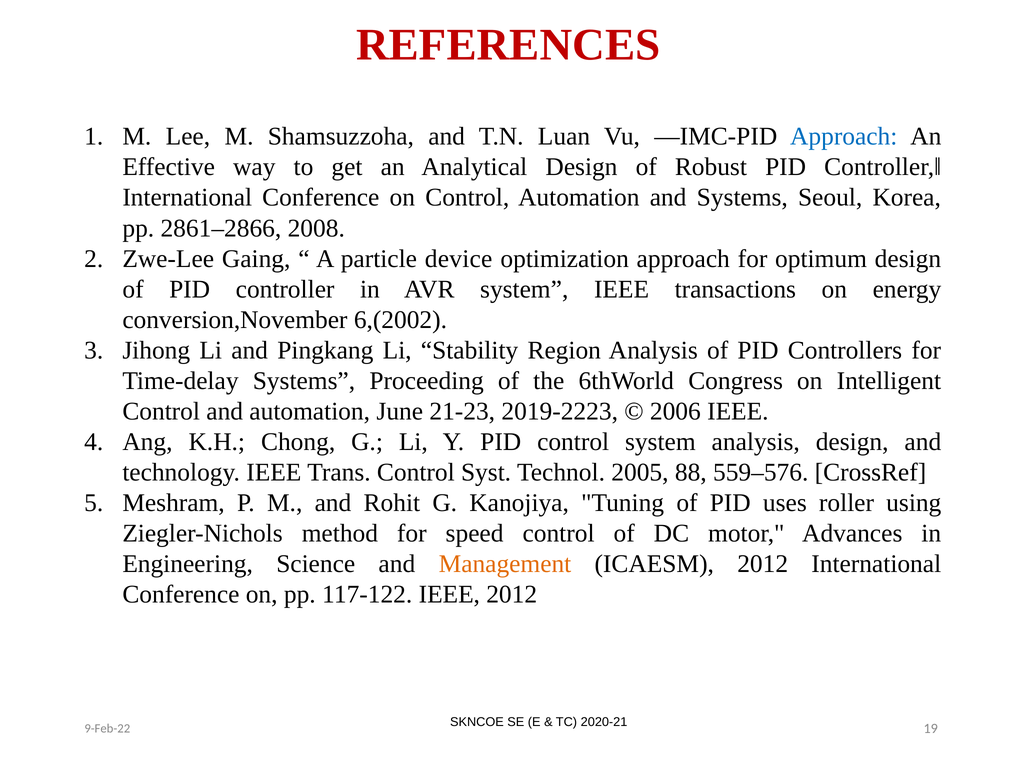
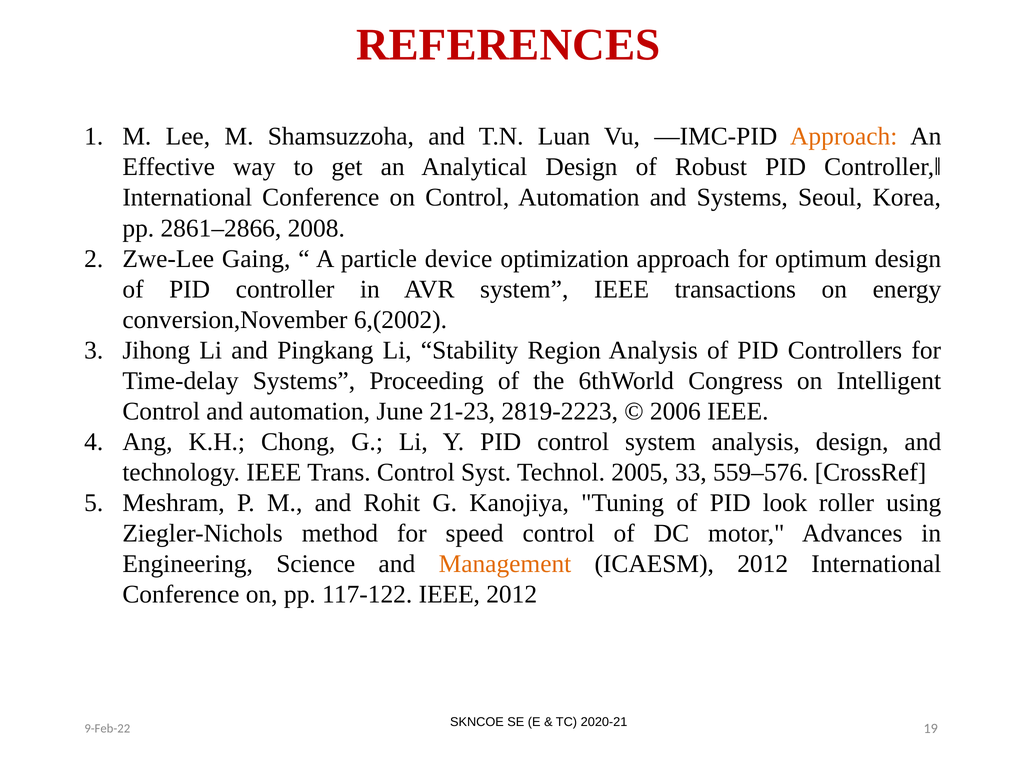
Approach at (844, 137) colour: blue -> orange
2019-2223: 2019-2223 -> 2819-2223
88: 88 -> 33
uses: uses -> look
